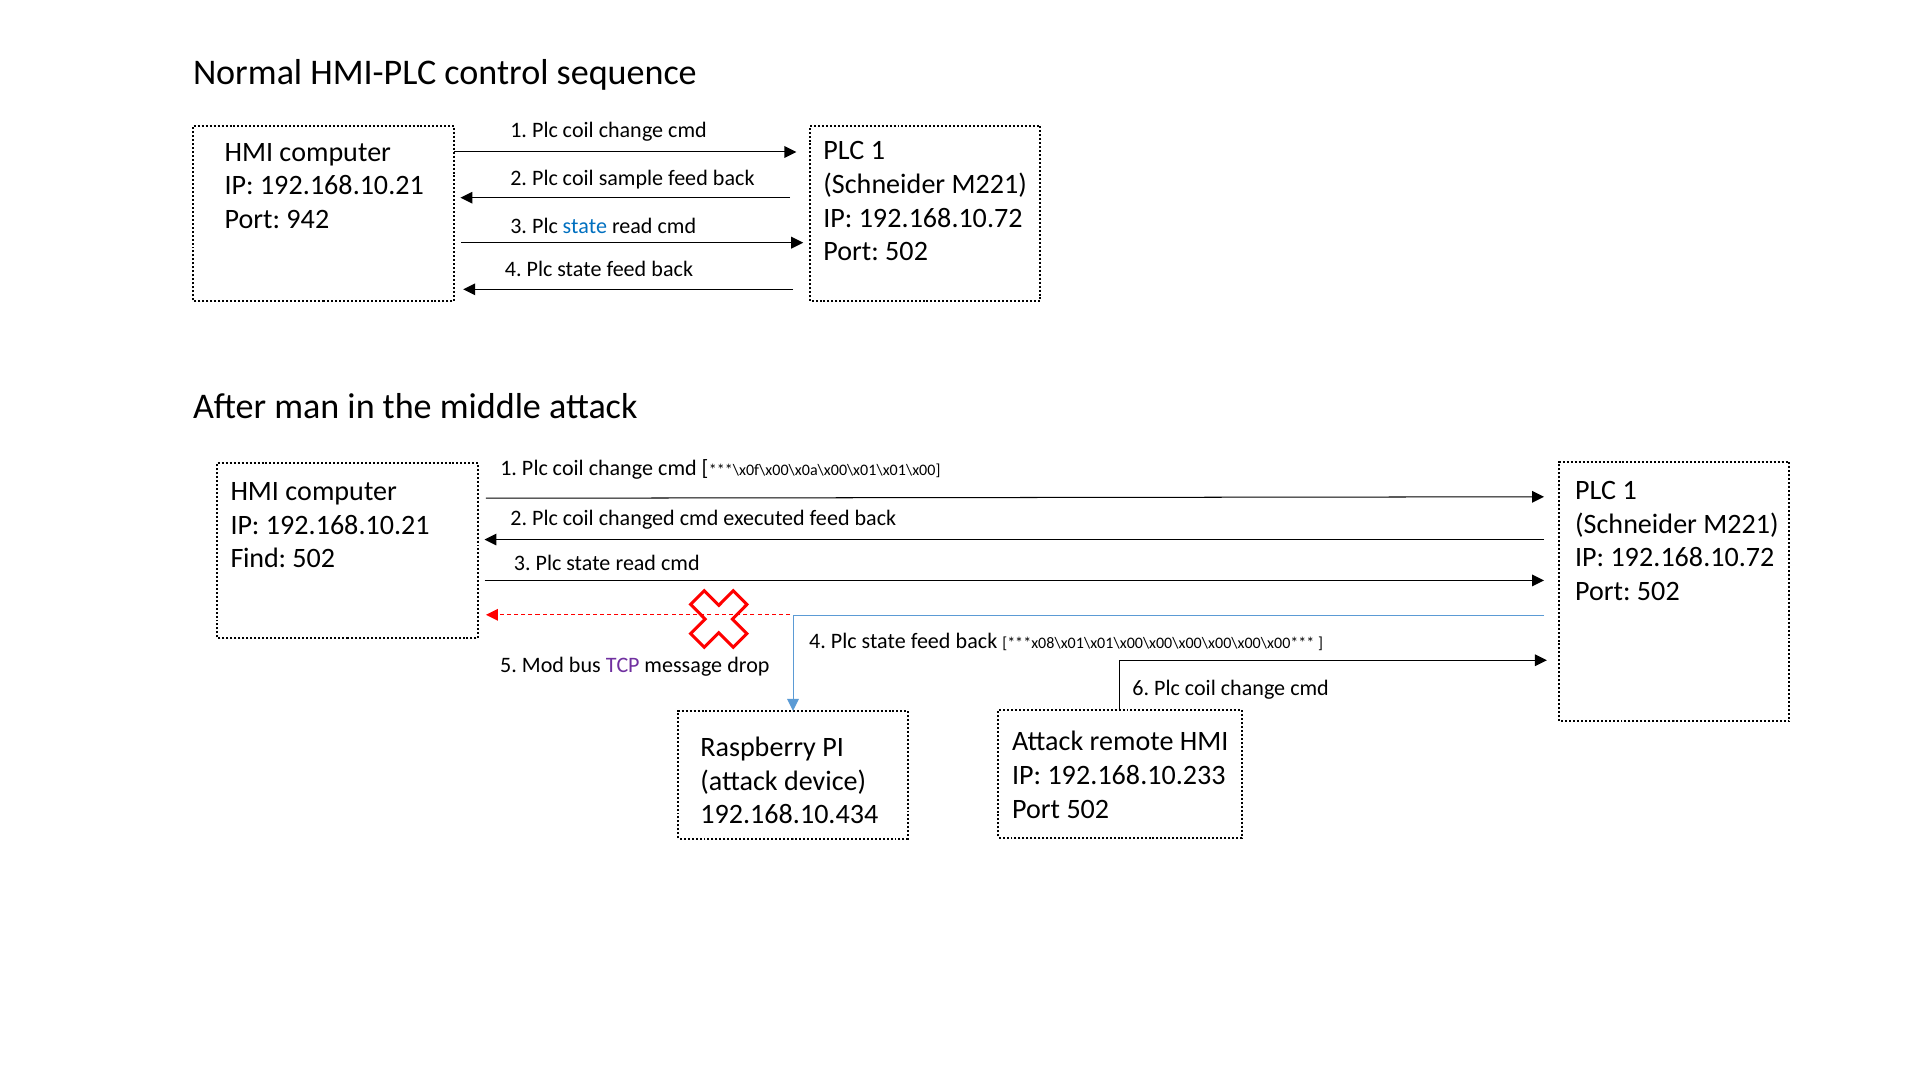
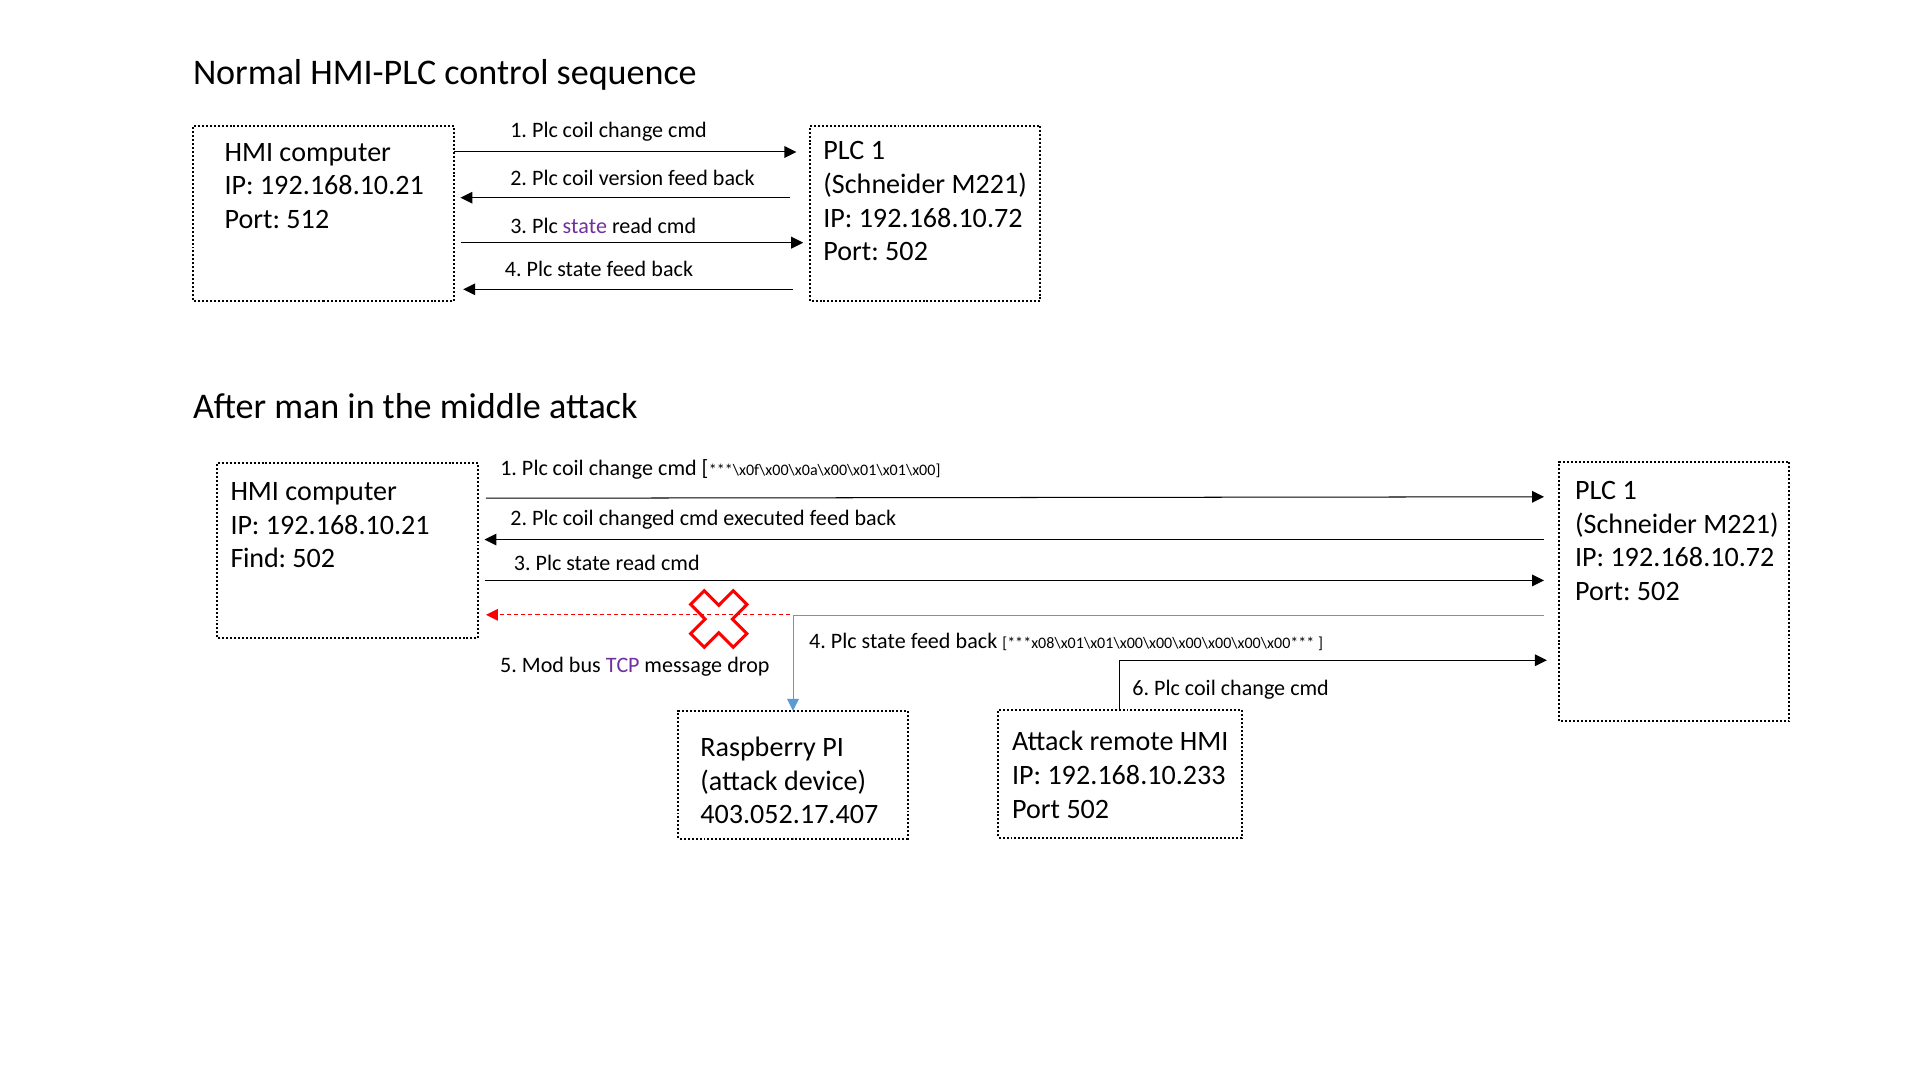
sample: sample -> version
942: 942 -> 512
state at (585, 226) colour: blue -> purple
192.168.10.434: 192.168.10.434 -> 403.052.17.407
